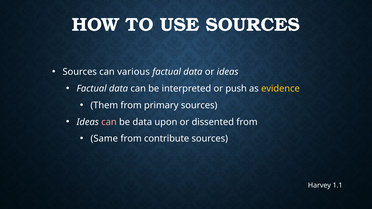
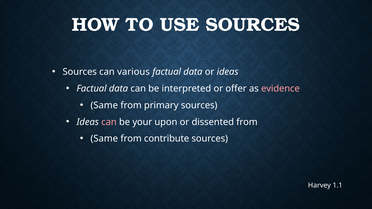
push: push -> offer
evidence colour: yellow -> pink
Them at (104, 105): Them -> Same
be data: data -> your
